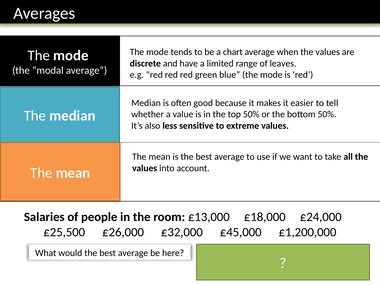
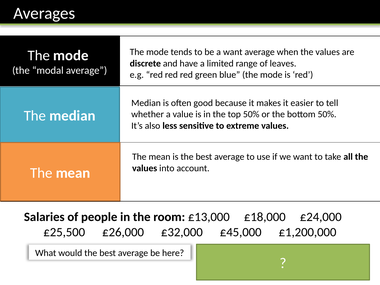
a chart: chart -> want
